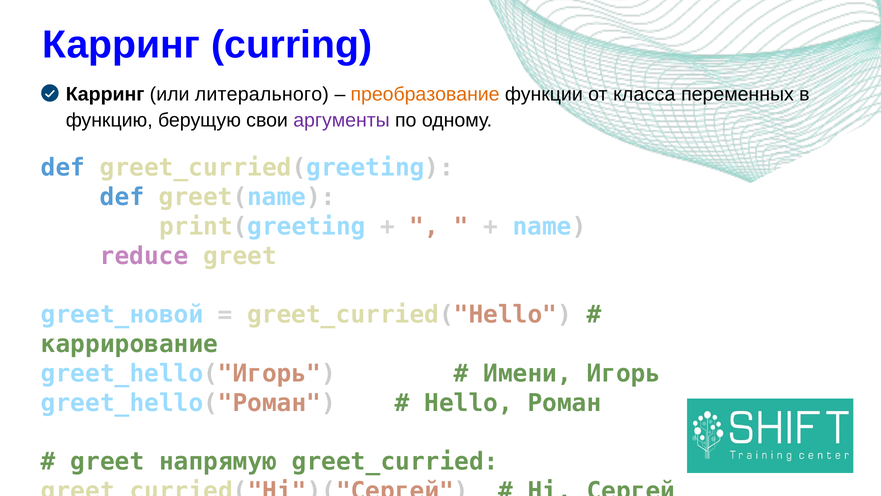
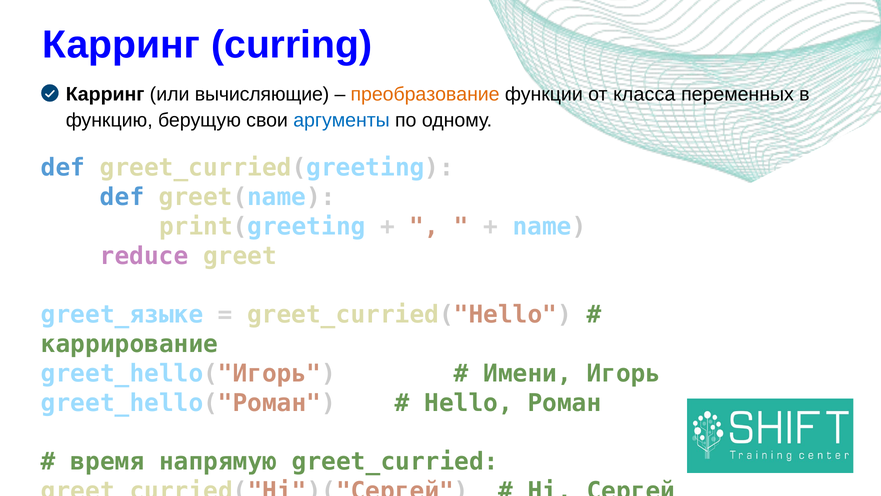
литерального: литерального -> вычисляющие
аргументы colour: purple -> blue
greet_новой: greet_новой -> greet_языке
greet at (107, 462): greet -> время
